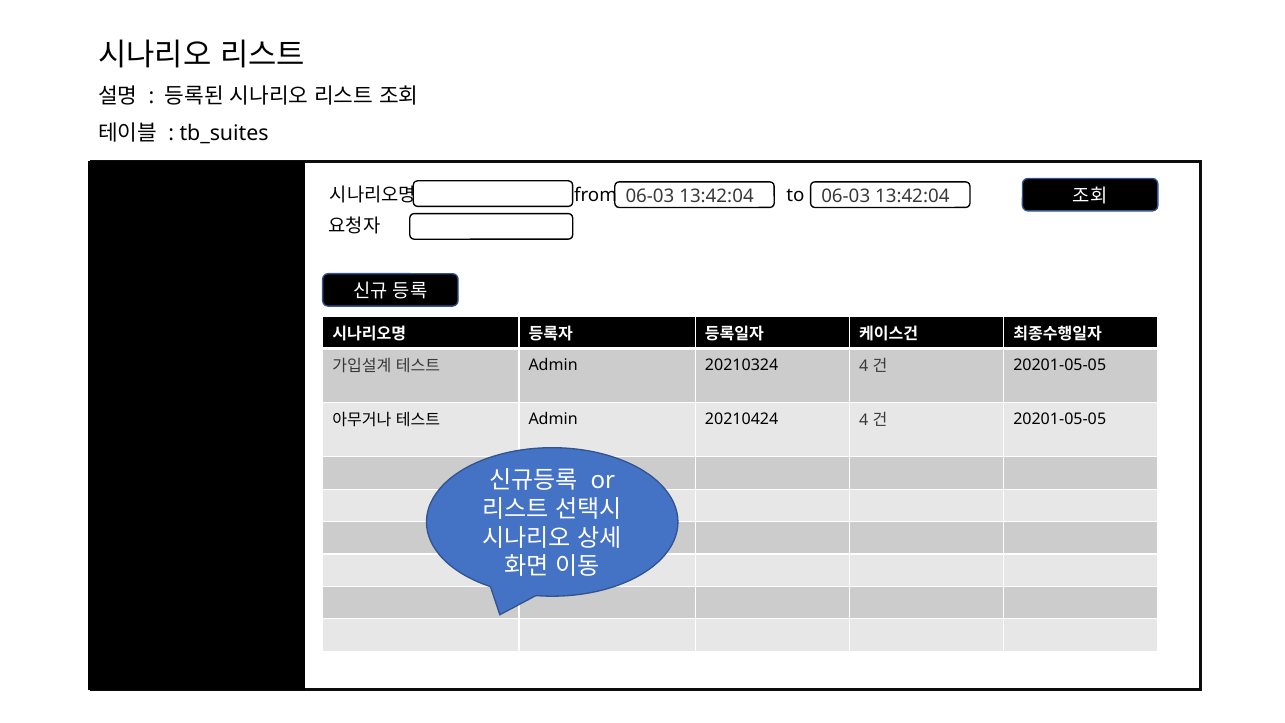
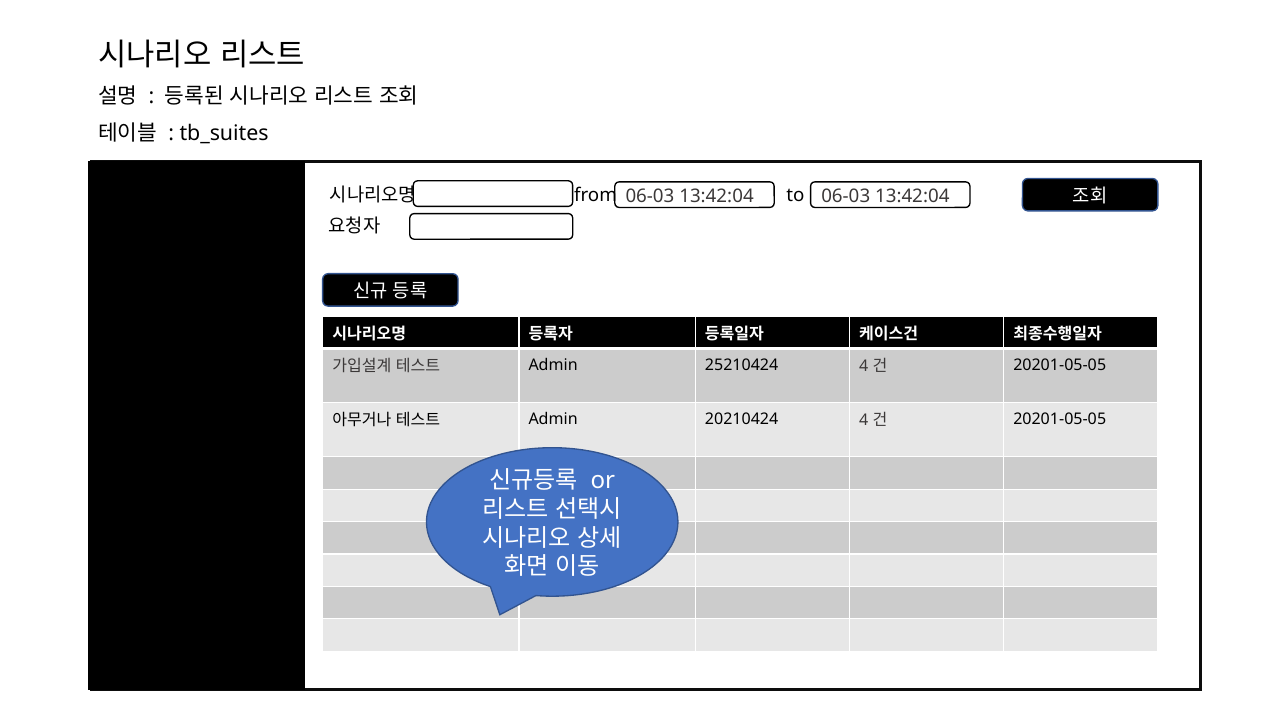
20210324: 20210324 -> 25210424
